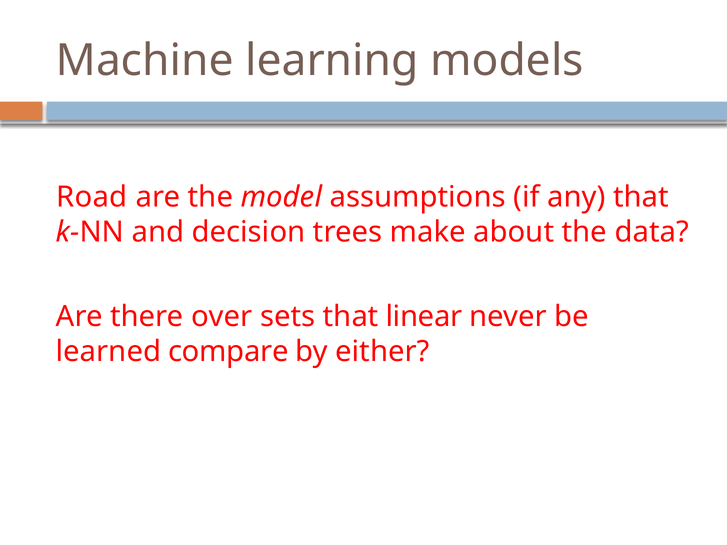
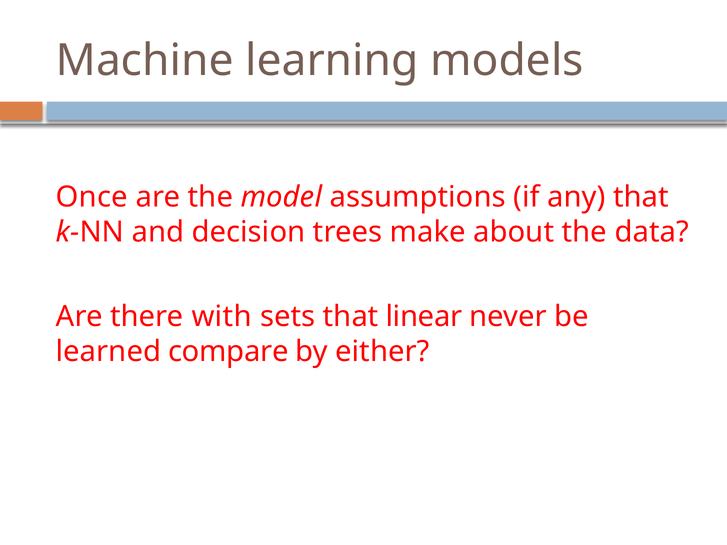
Road: Road -> Once
over: over -> with
